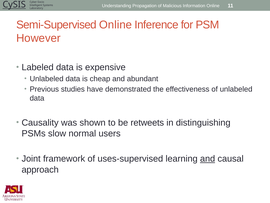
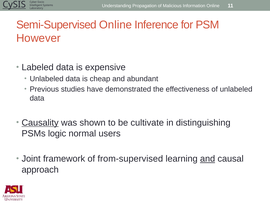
Causality underline: none -> present
retweets: retweets -> cultivate
slow: slow -> logic
uses-supervised: uses-supervised -> from-supervised
